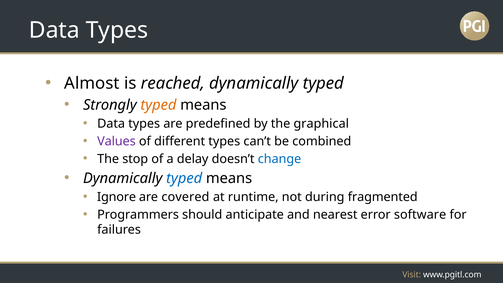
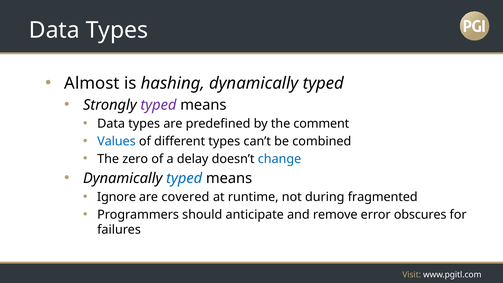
reached: reached -> hashing
typed at (158, 105) colour: orange -> purple
graphical: graphical -> comment
Values colour: purple -> blue
stop: stop -> zero
nearest: nearest -> remove
software: software -> obscures
